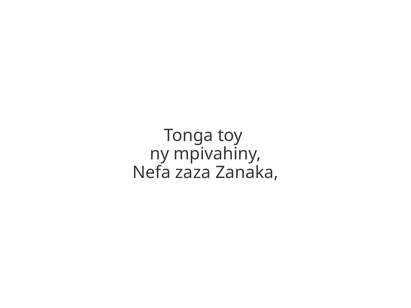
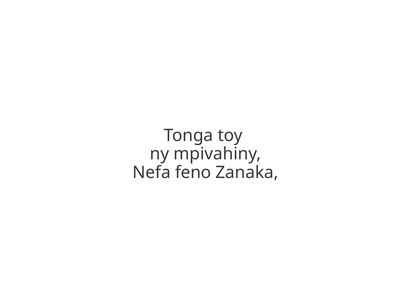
zaza: zaza -> feno
